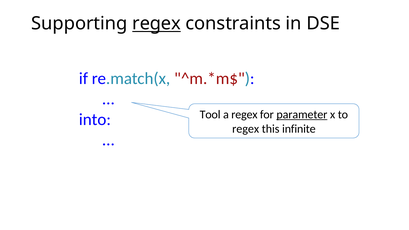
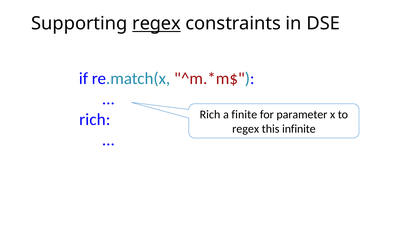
Tool at (210, 115): Tool -> Rich
a regex: regex -> finite
parameter underline: present -> none
into at (95, 120): into -> rich
